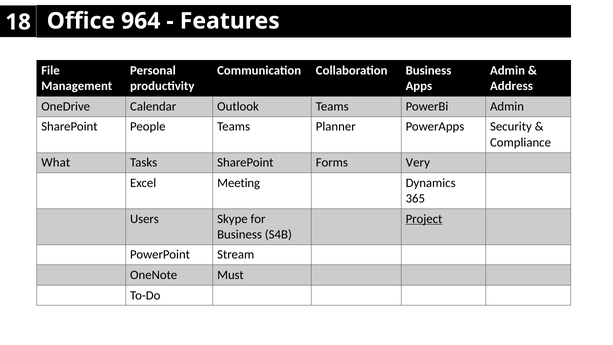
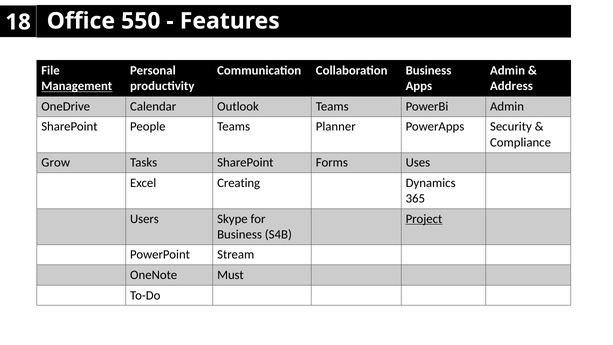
964: 964 -> 550
Management underline: none -> present
What: What -> Grow
Very: Very -> Uses
Meeting: Meeting -> Creating
